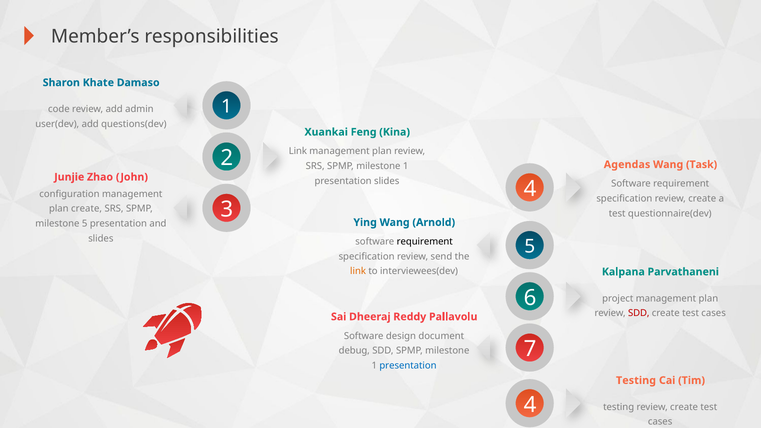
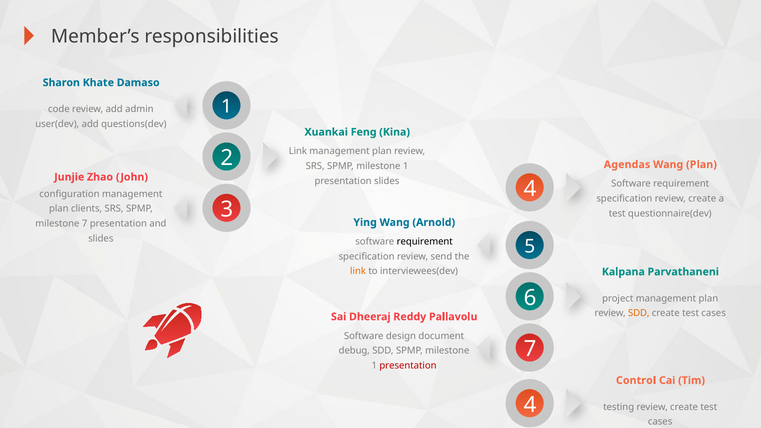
Wang Task: Task -> Plan
plan create: create -> clients
milestone 5: 5 -> 7
SDD at (639, 313) colour: red -> orange
presentation at (408, 366) colour: blue -> red
Testing at (636, 380): Testing -> Control
